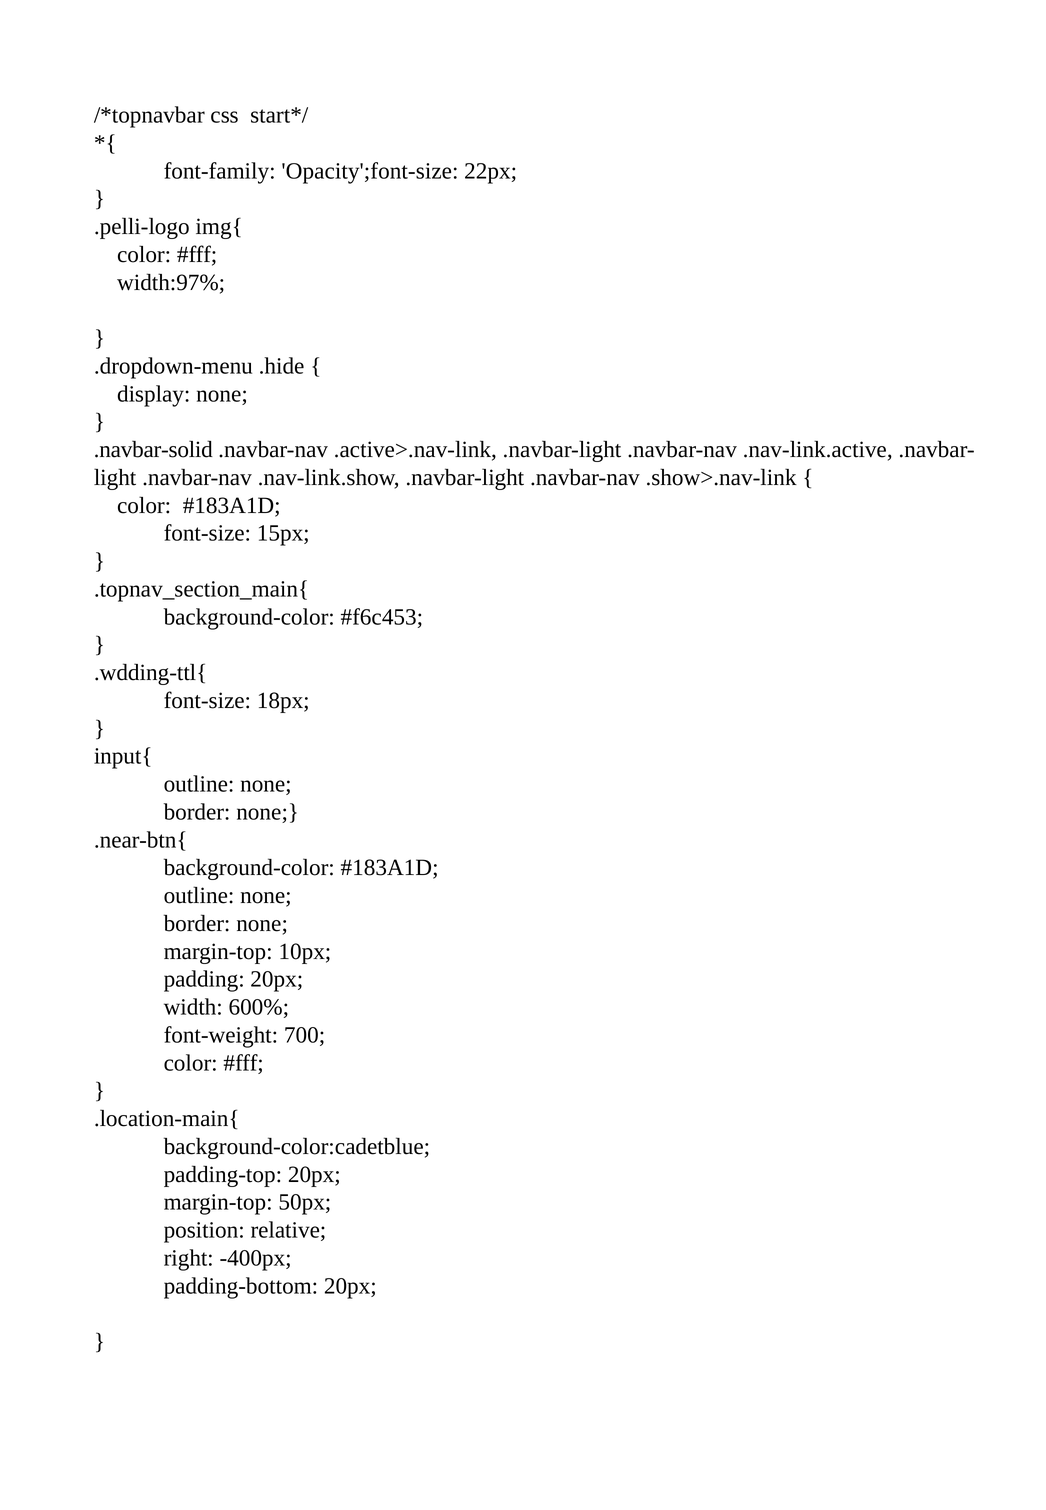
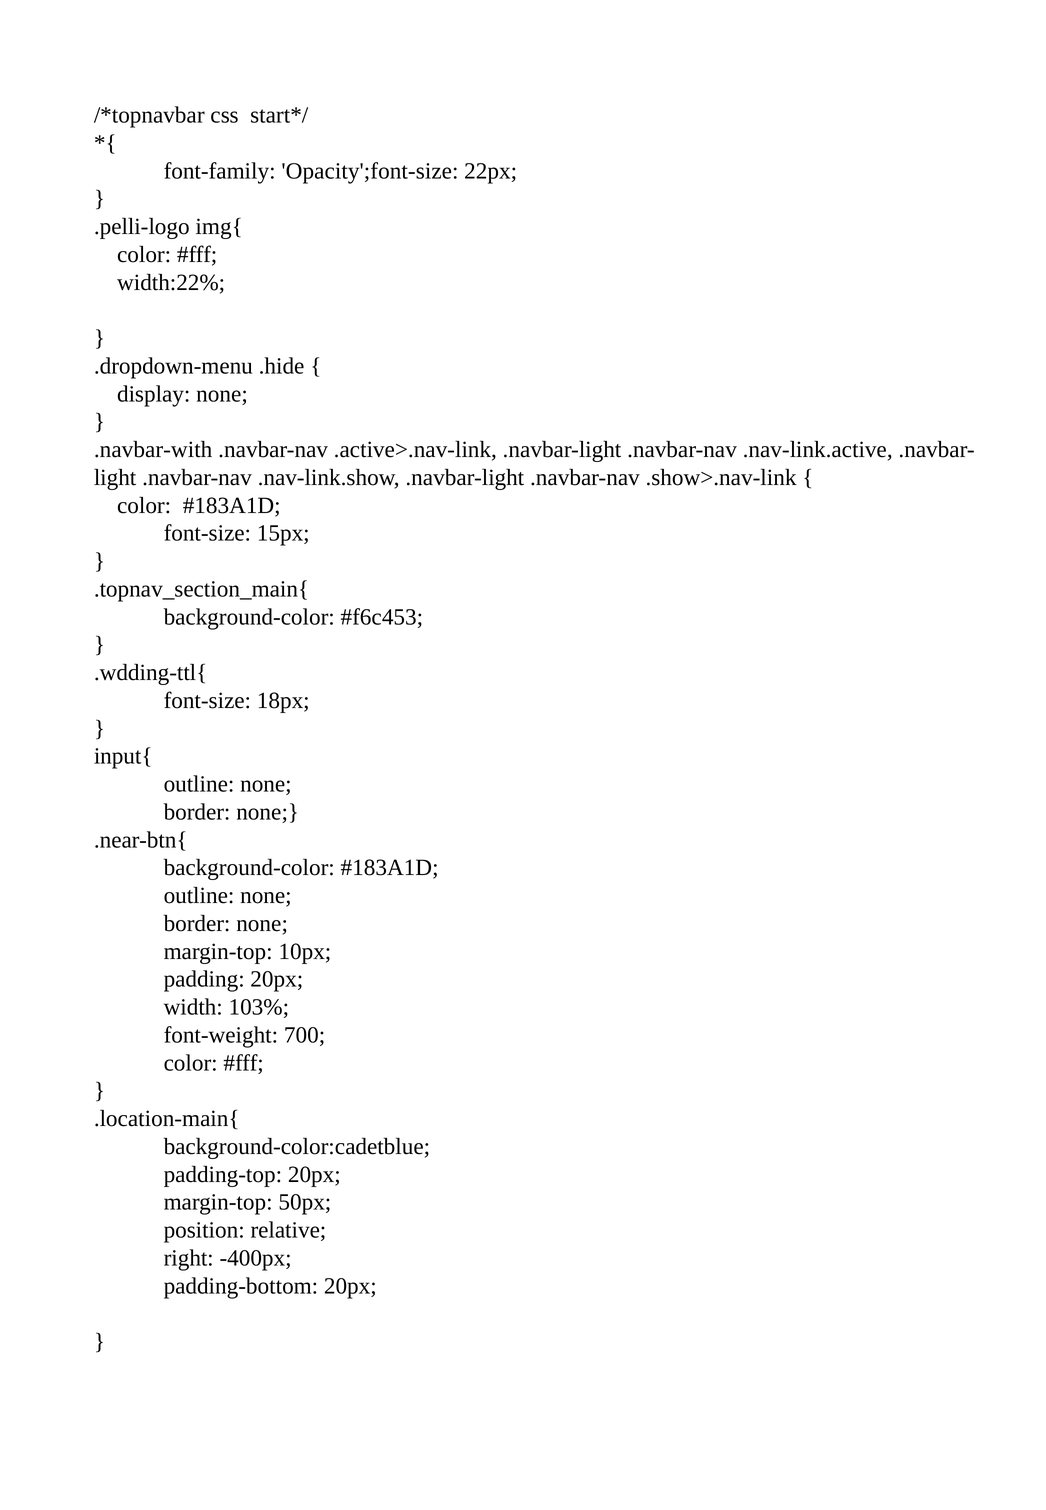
width:97%: width:97% -> width:22%
.navbar-solid: .navbar-solid -> .navbar-with
600%: 600% -> 103%
